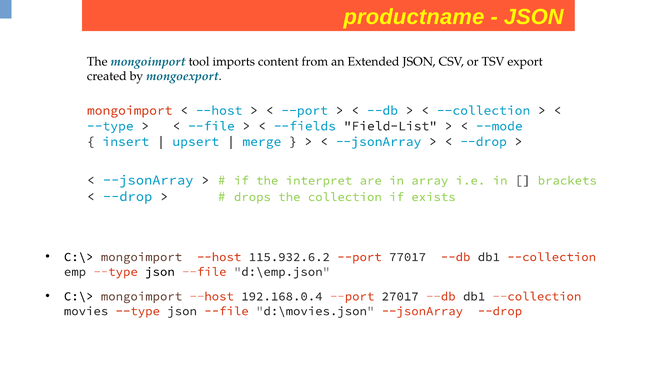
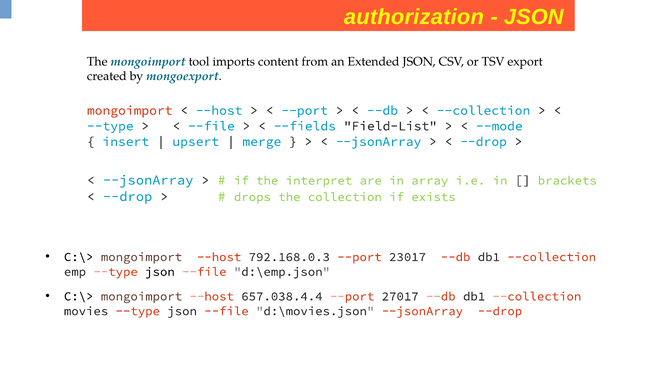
productname: productname -> authorization
115.932.6.2: 115.932.6.2 -> 792.168.0.3
77017: 77017 -> 23017
192.168.0.4: 192.168.0.4 -> 657.038.4.4
